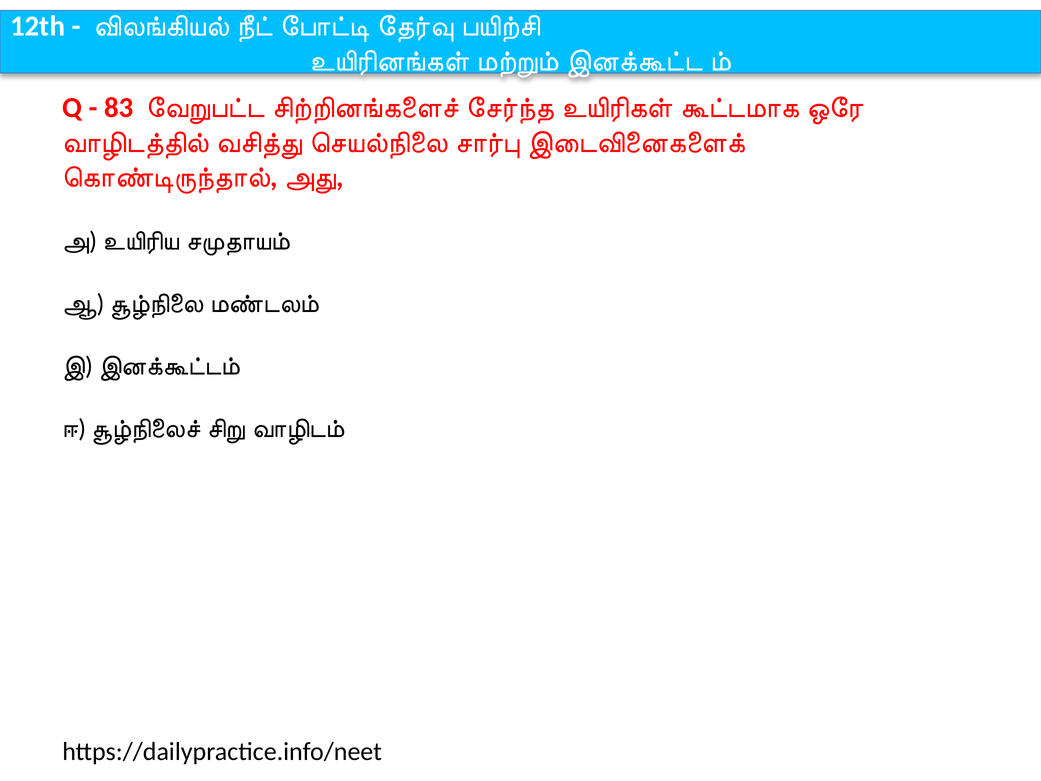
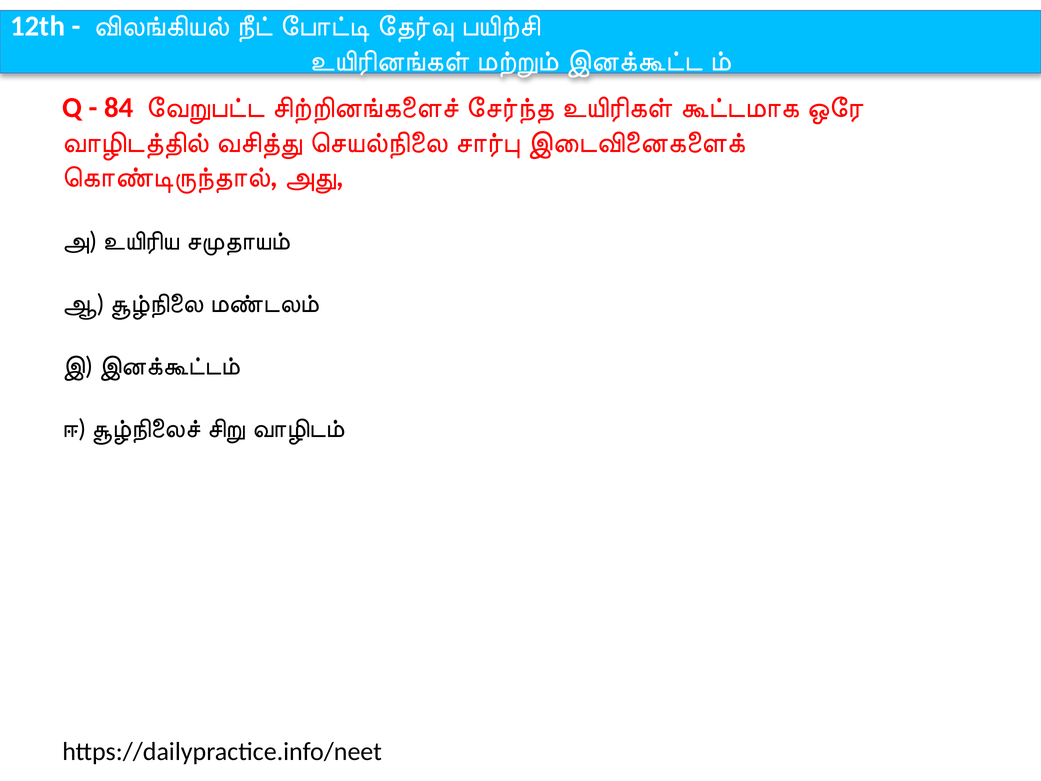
83: 83 -> 84
